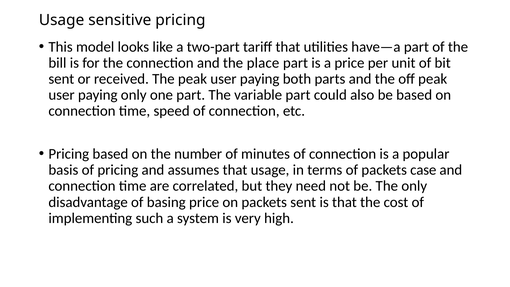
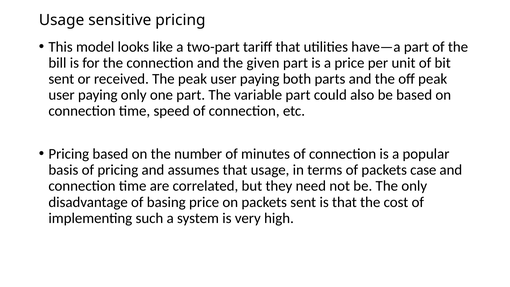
place: place -> given
